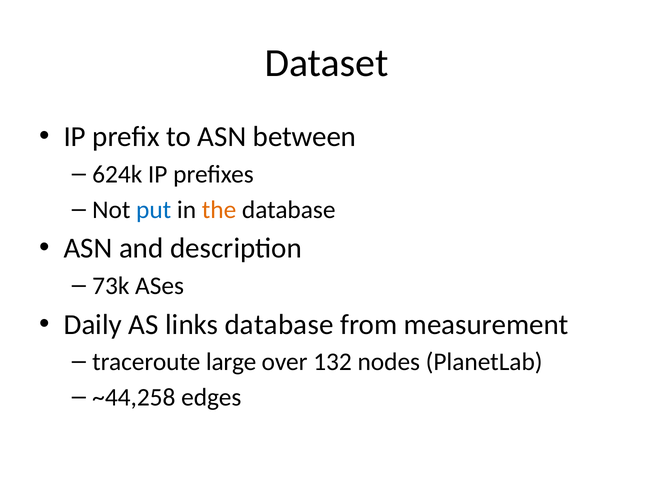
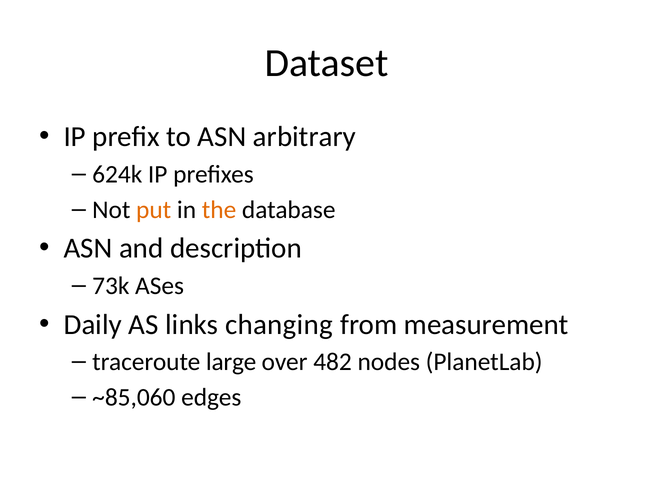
between: between -> arbitrary
put colour: blue -> orange
links database: database -> changing
132: 132 -> 482
~44,258: ~44,258 -> ~85,060
